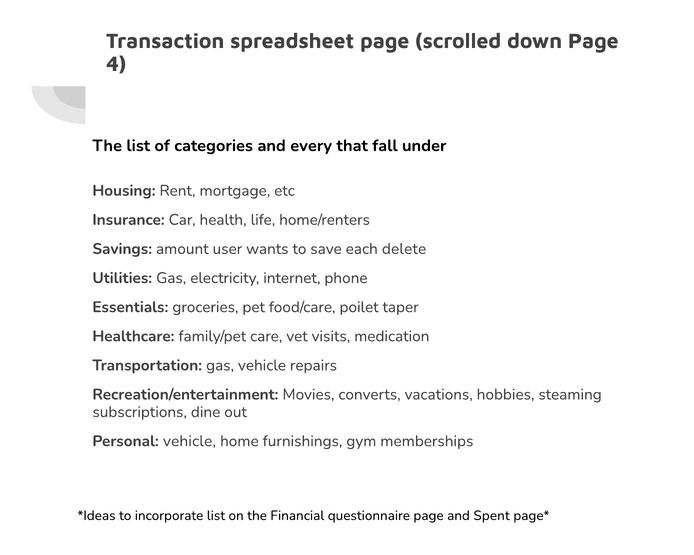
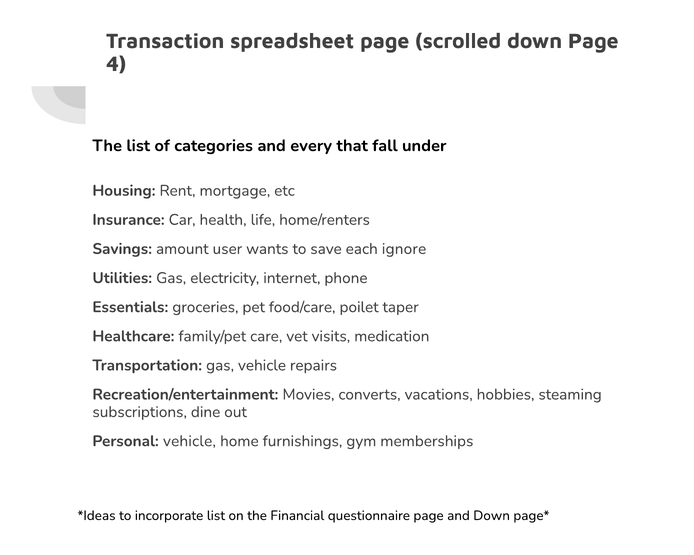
delete: delete -> ignore
and Spent: Spent -> Down
